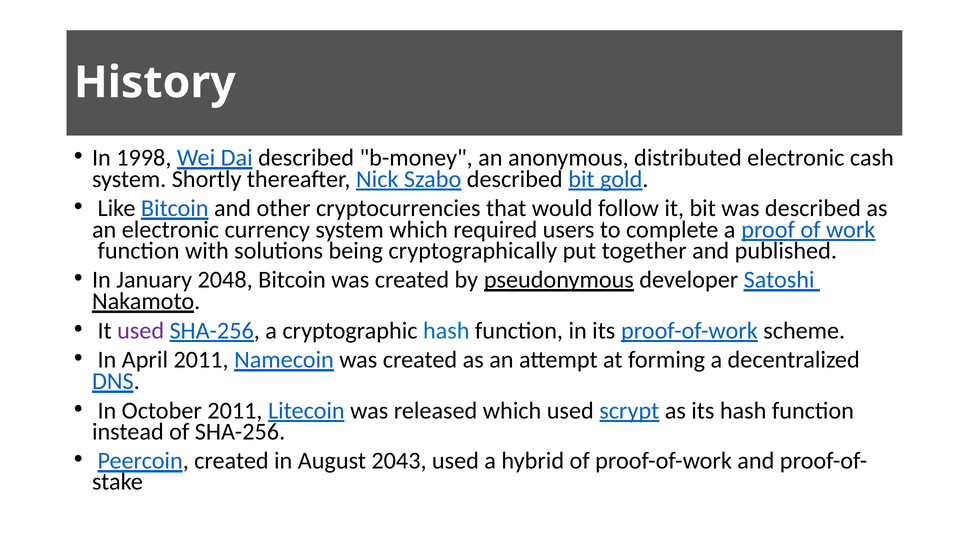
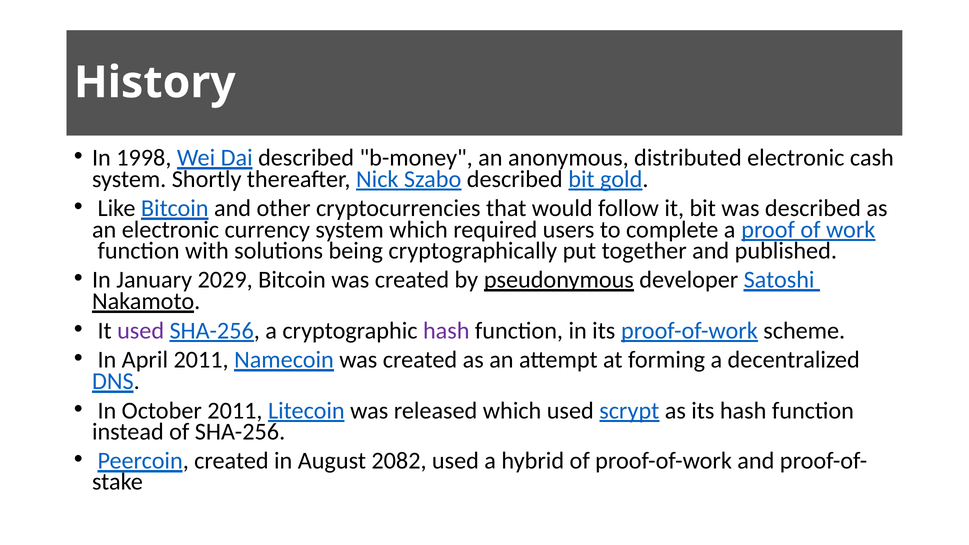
2048: 2048 -> 2029
hash at (446, 331) colour: blue -> purple
2043: 2043 -> 2082
